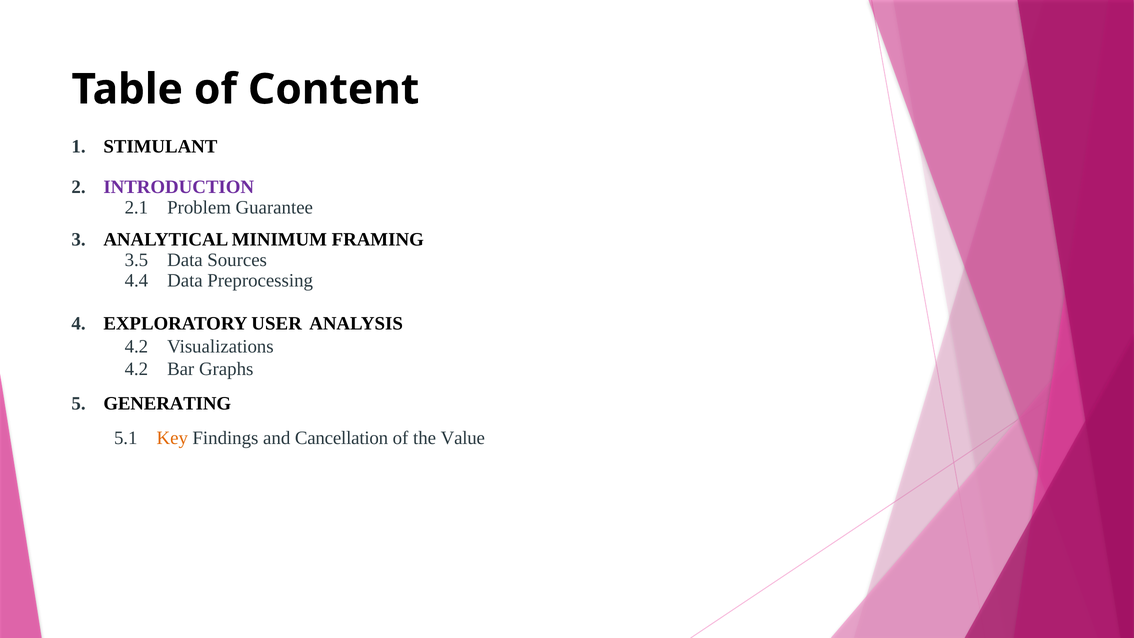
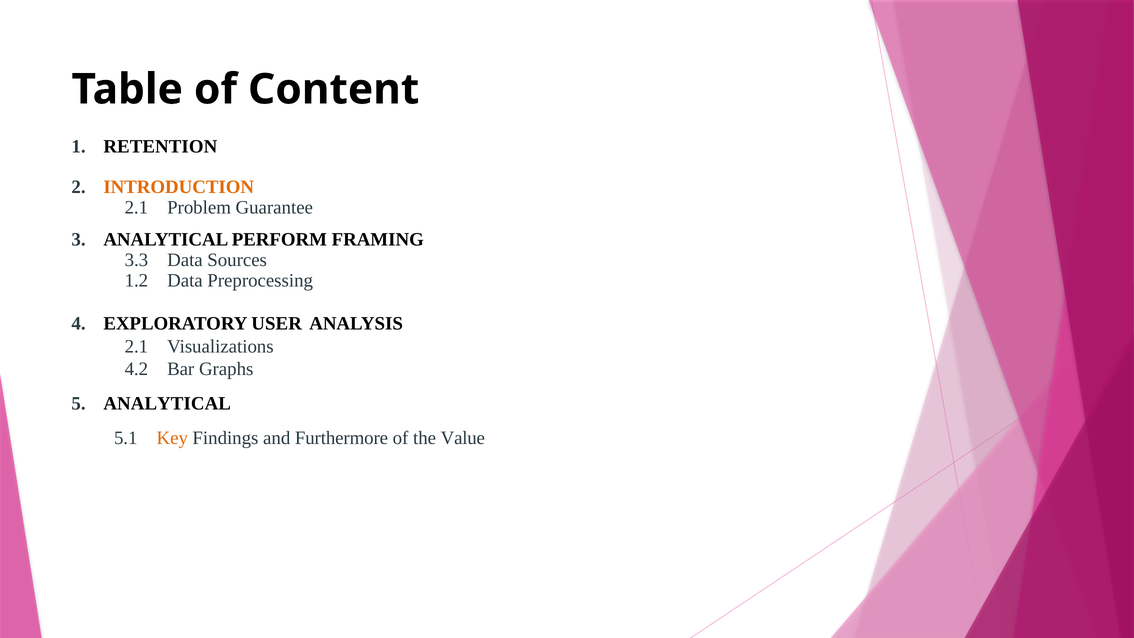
STIMULANT: STIMULANT -> RETENTION
INTRODUCTION colour: purple -> orange
MINIMUM: MINIMUM -> PERFORM
3.5: 3.5 -> 3.3
4.4: 4.4 -> 1.2
4.2 at (136, 346): 4.2 -> 2.1
GENERATING at (167, 403): GENERATING -> ANALYTICAL
Cancellation: Cancellation -> Furthermore
